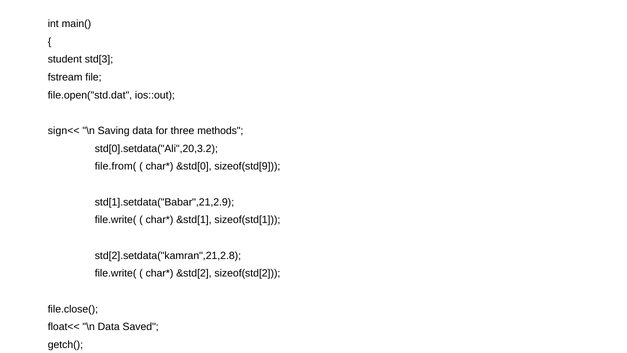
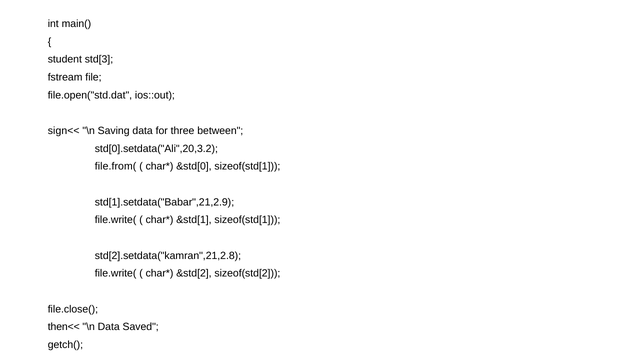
methods: methods -> between
&std[0 sizeof(std[9: sizeof(std[9 -> sizeof(std[1
float<<: float<< -> then<<
